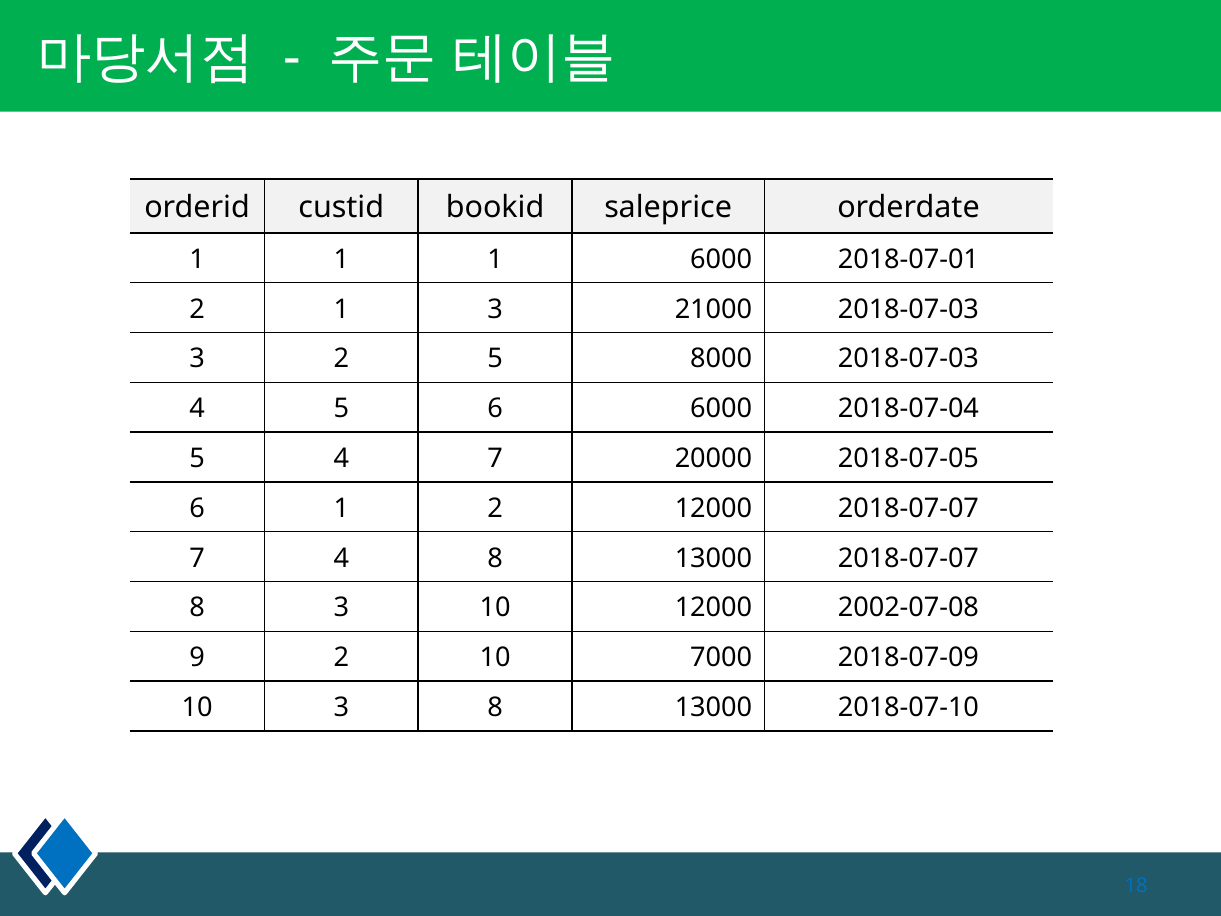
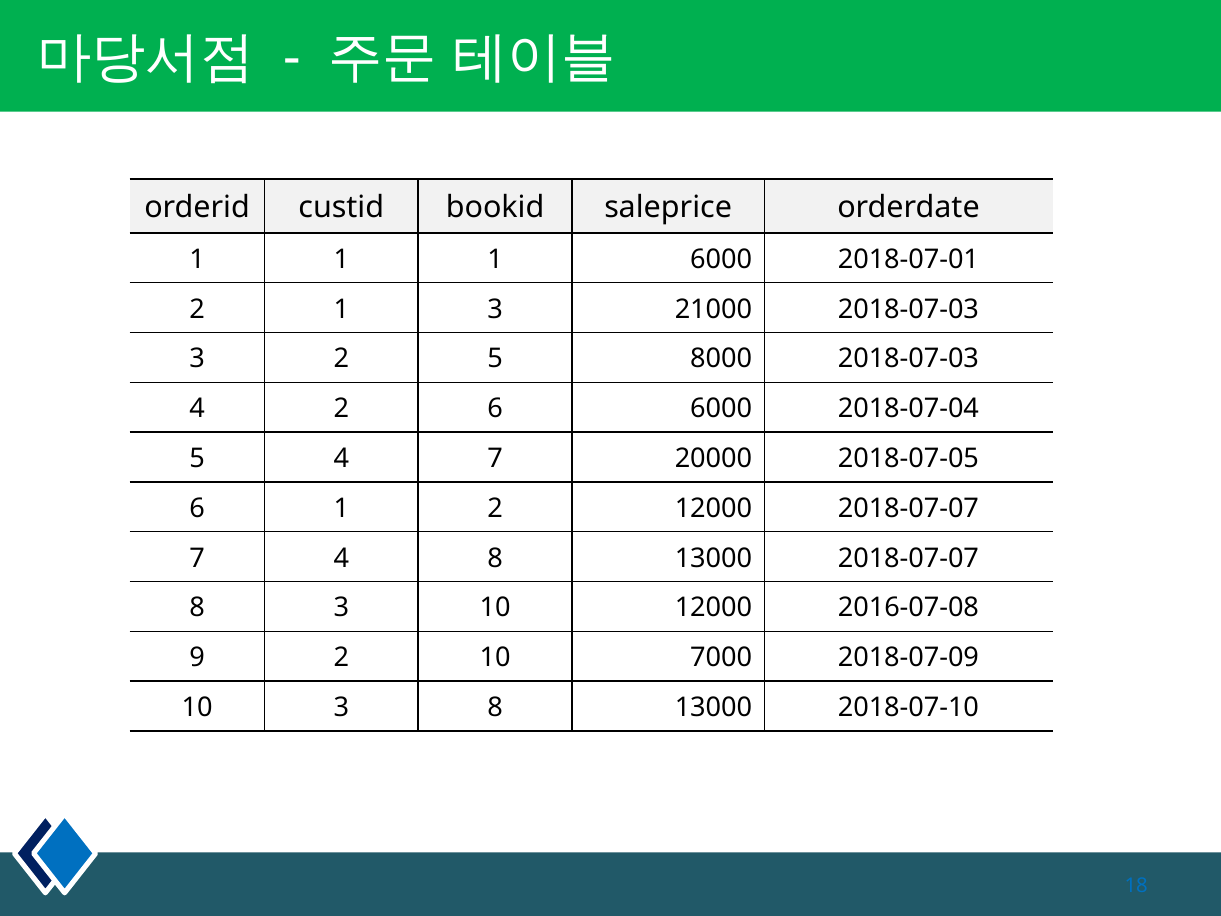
4 5: 5 -> 2
2002-07-08: 2002-07-08 -> 2016-07-08
